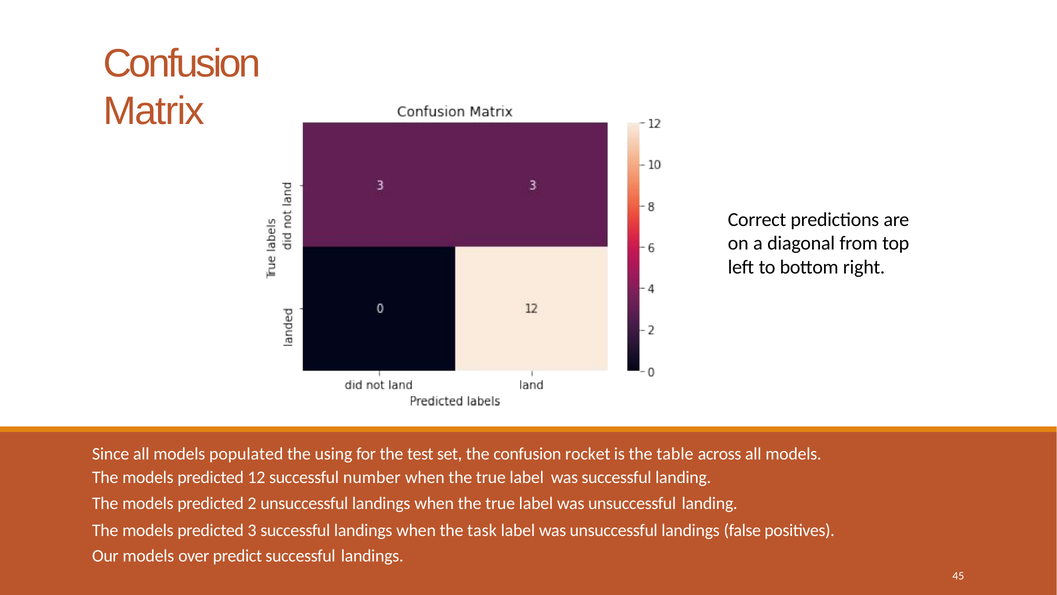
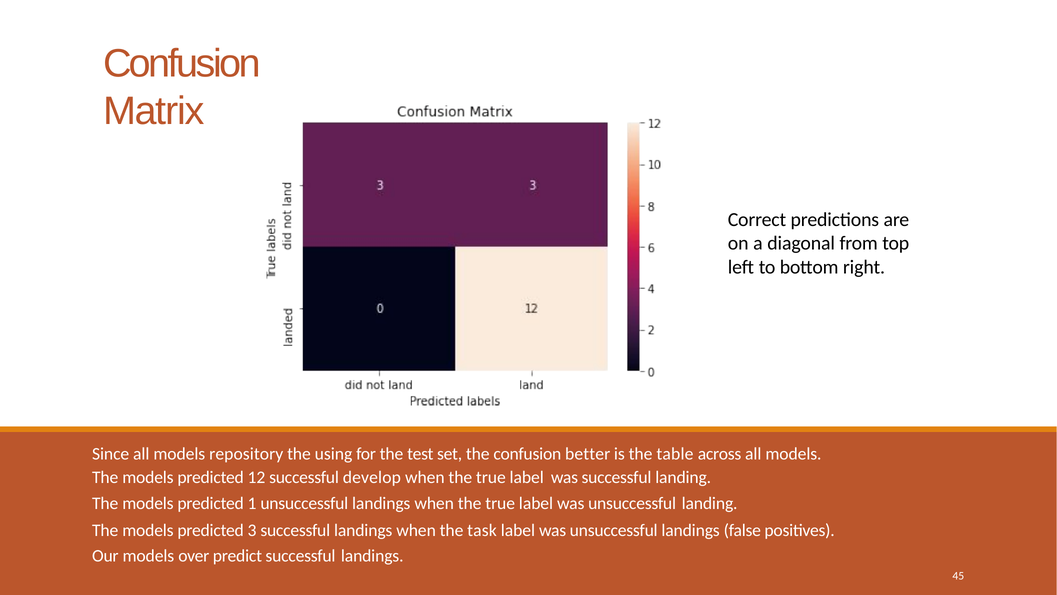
populated: populated -> repository
rocket: rocket -> better
number: number -> develop
2: 2 -> 1
